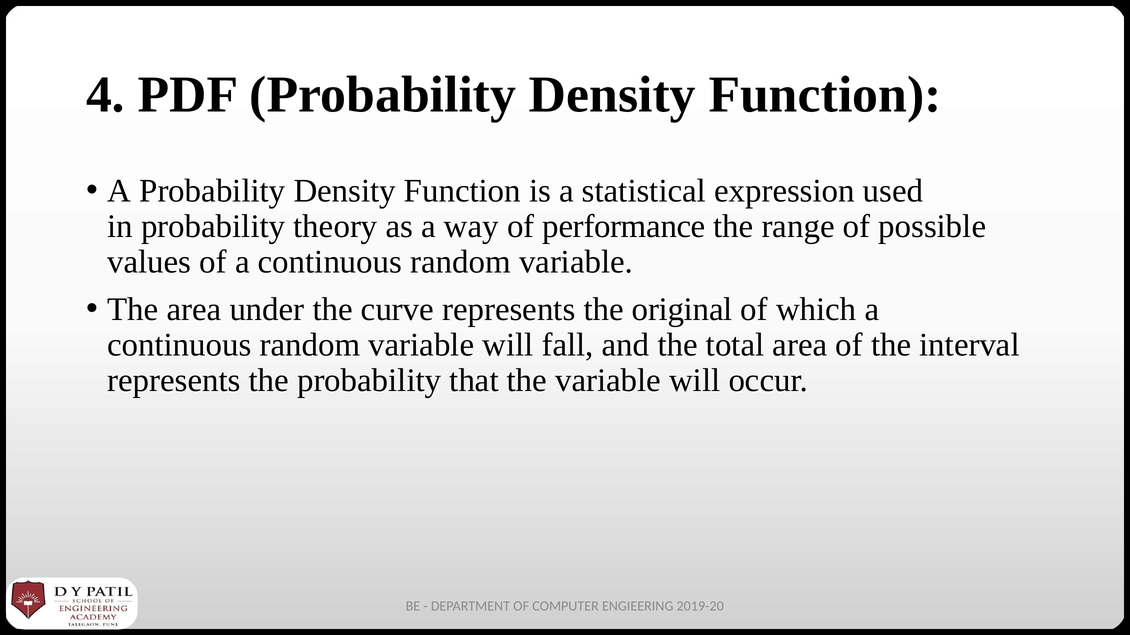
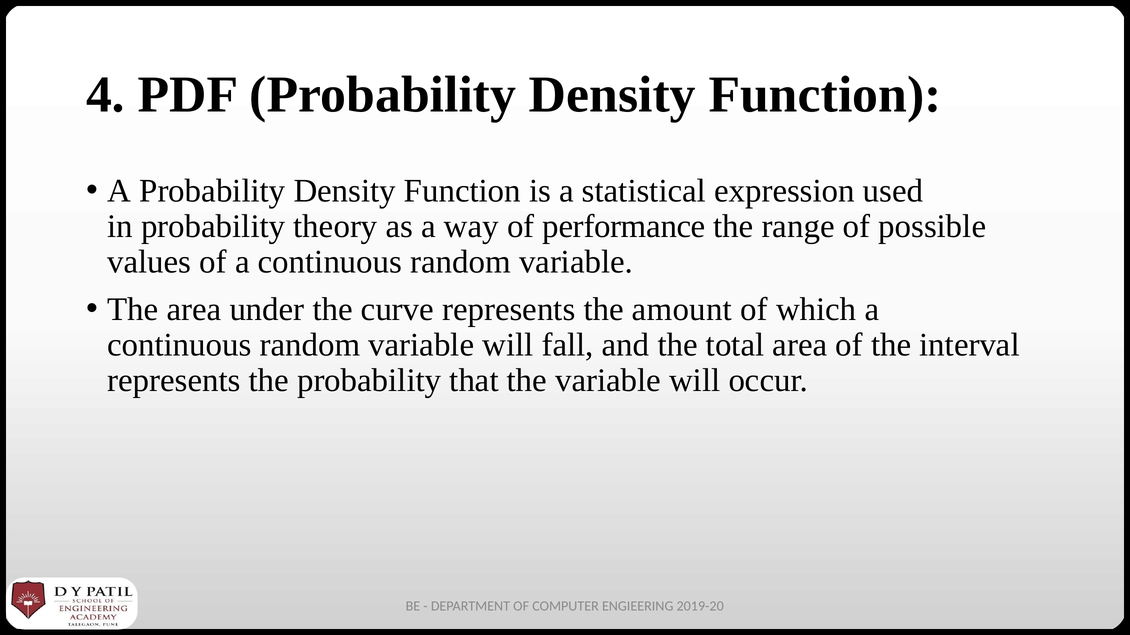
original: original -> amount
